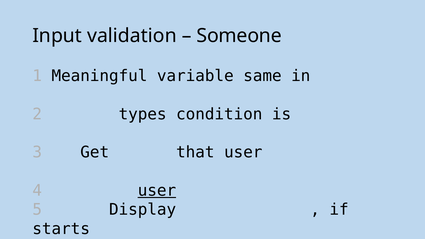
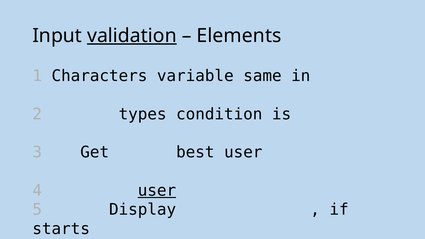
validation underline: none -> present
Someone: Someone -> Elements
Meaningful: Meaningful -> Characters
that: that -> best
